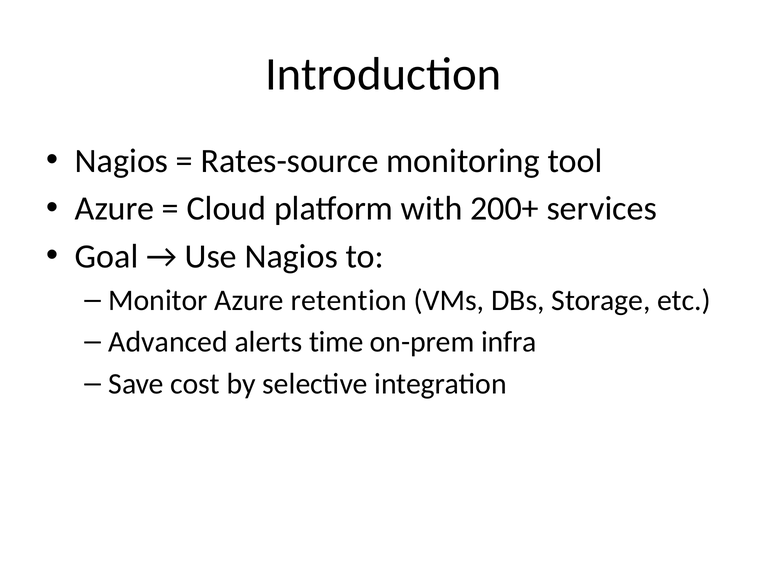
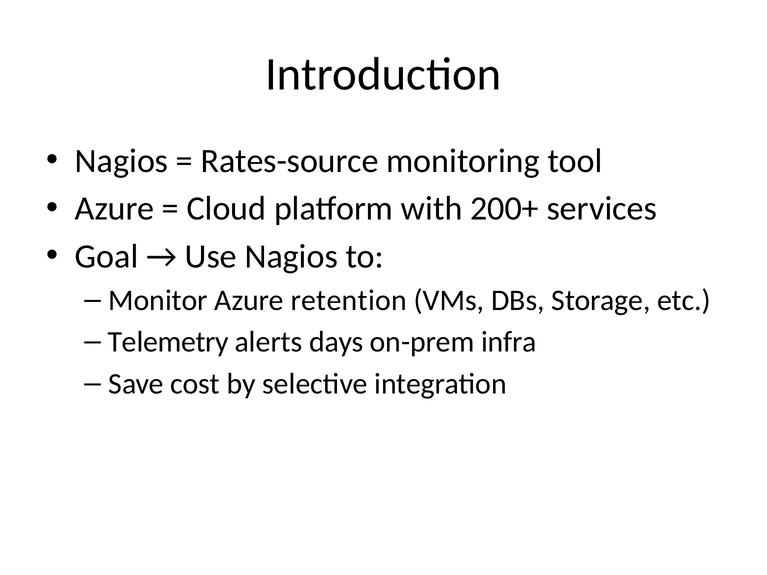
Advanced: Advanced -> Telemetry
time: time -> days
